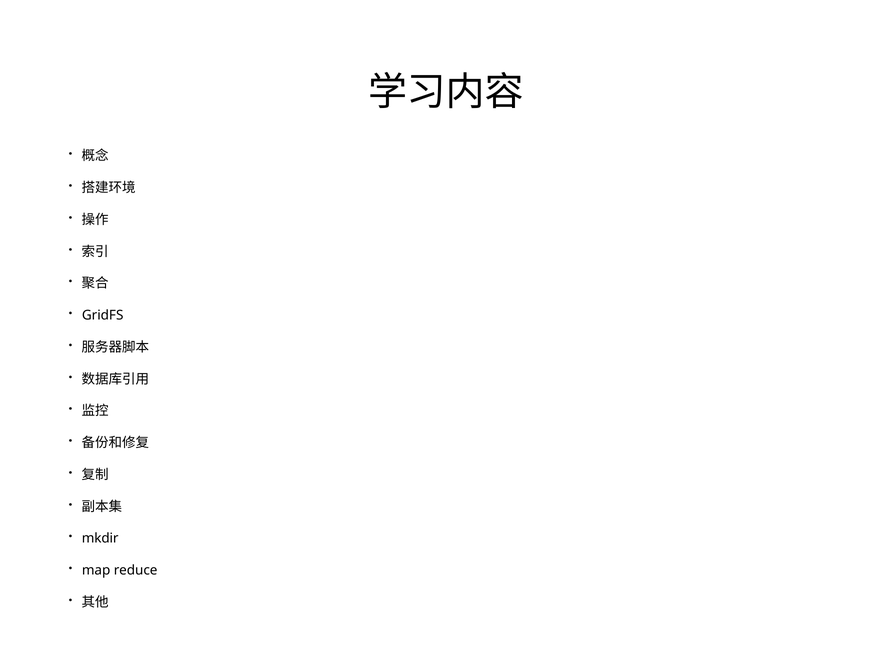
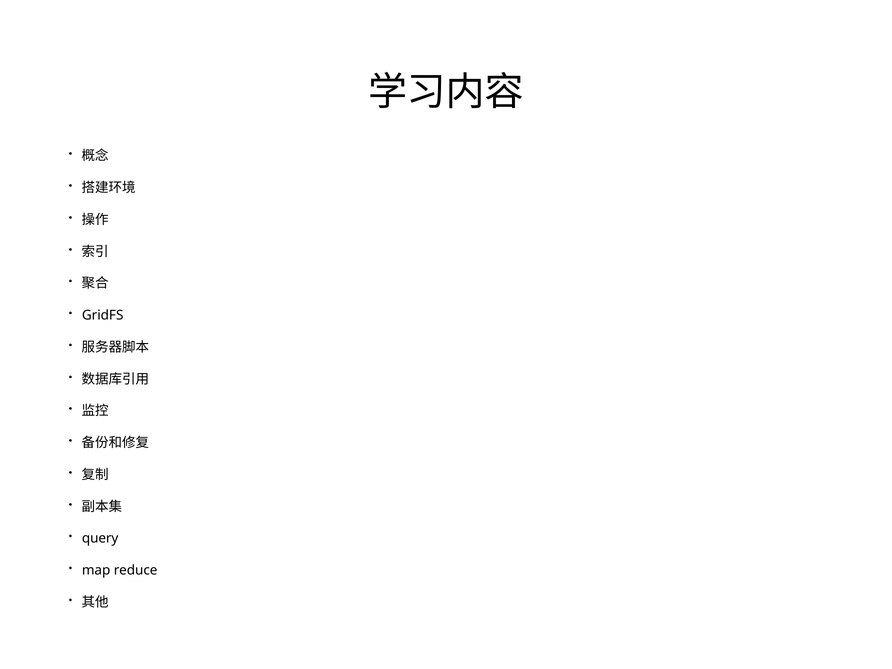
mkdir: mkdir -> query
